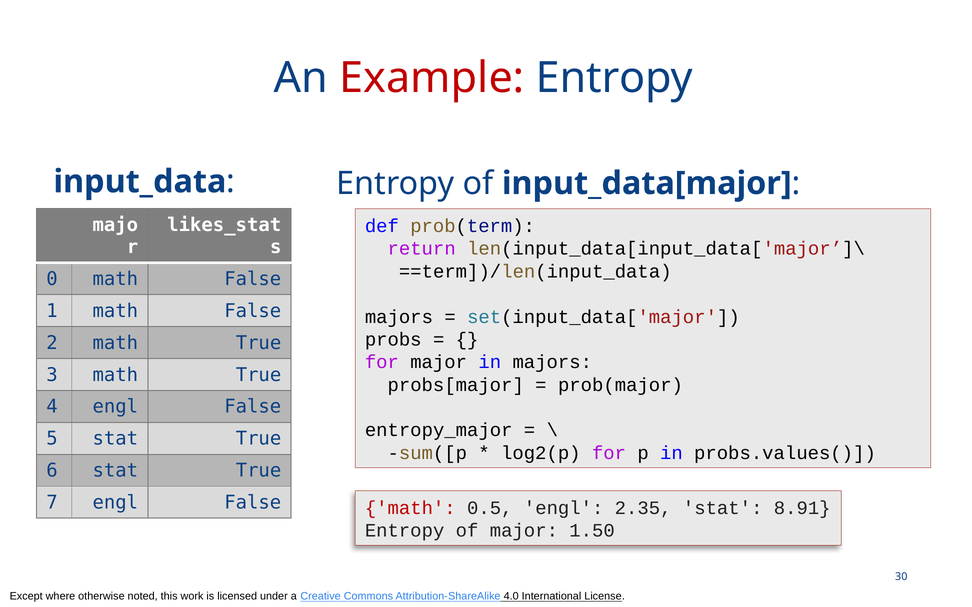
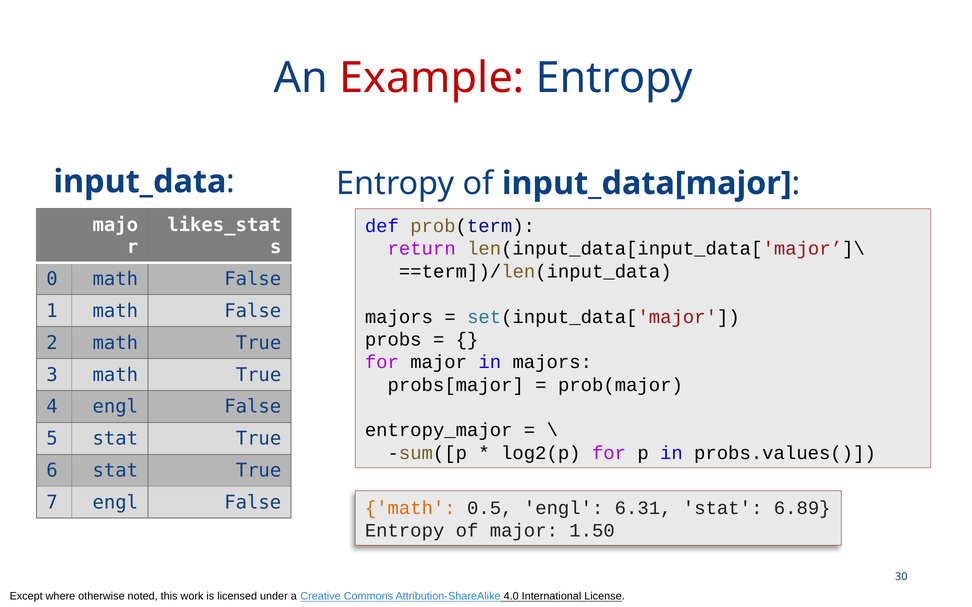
math at (410, 508) colour: red -> orange
2.35: 2.35 -> 6.31
8.91: 8.91 -> 6.89
